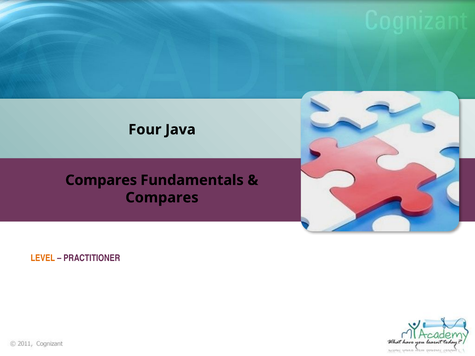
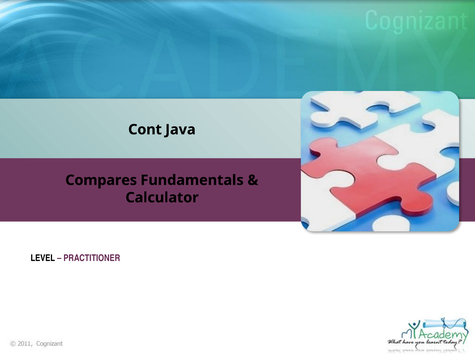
Four: Four -> Cont
Compares at (162, 198): Compares -> Calculator
LEVEL colour: orange -> black
